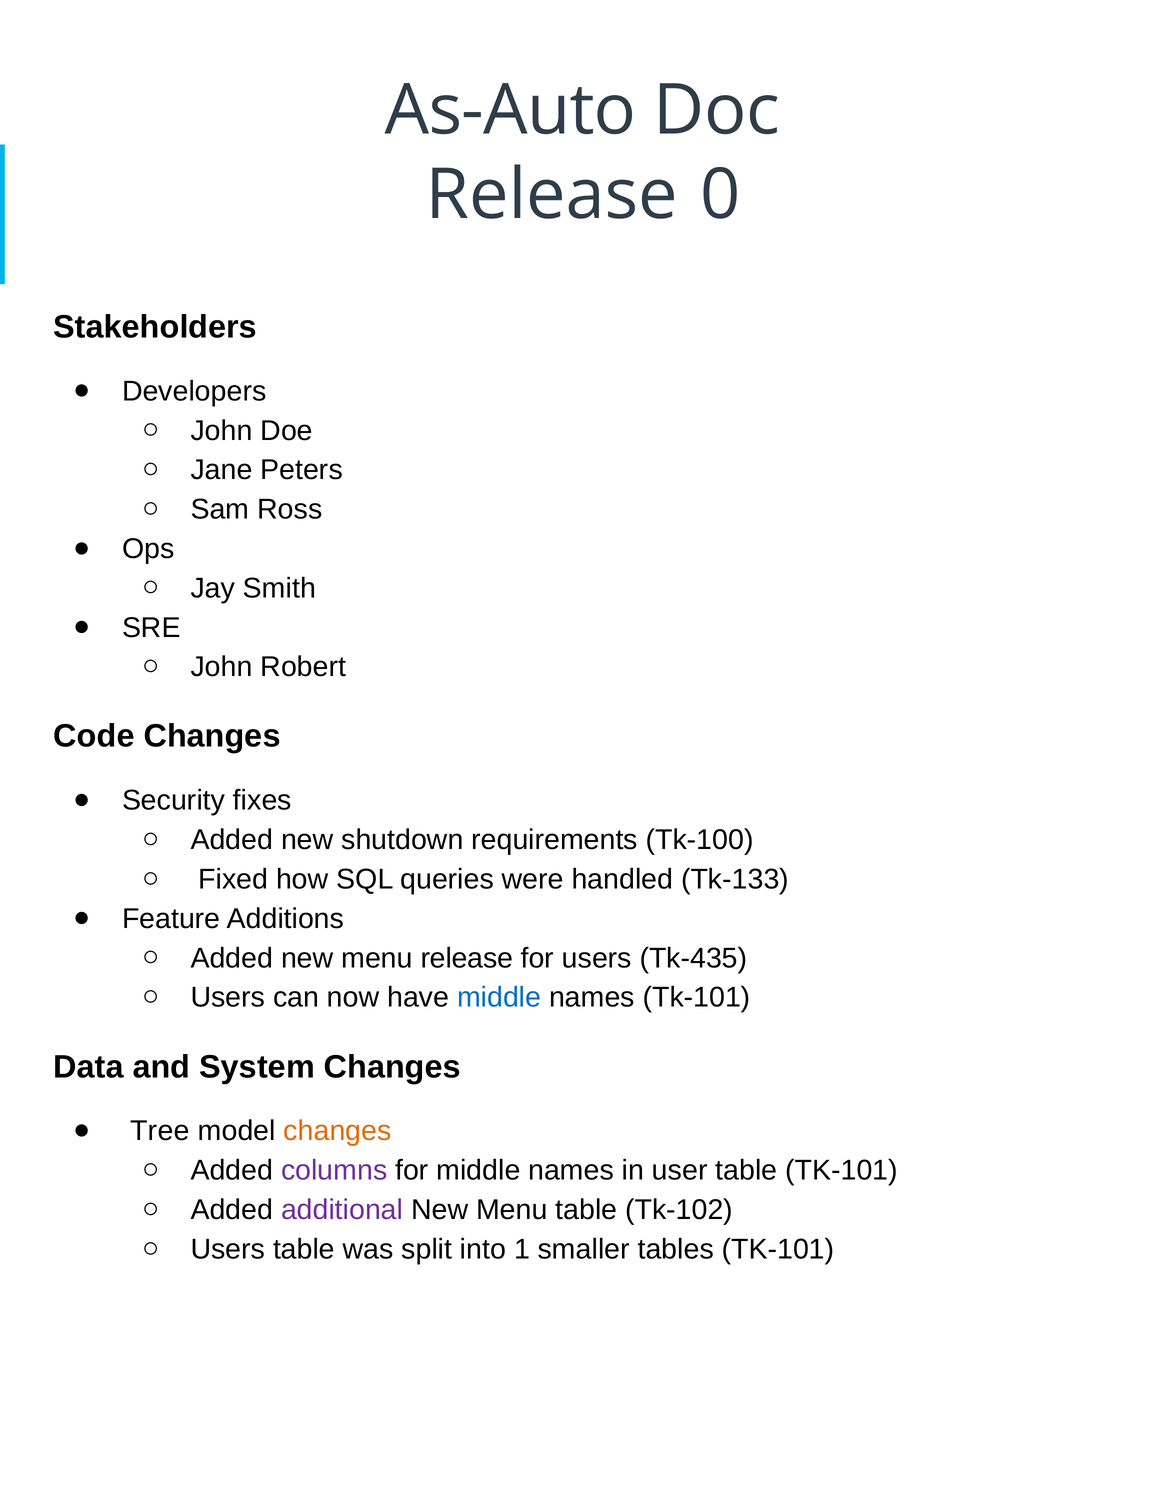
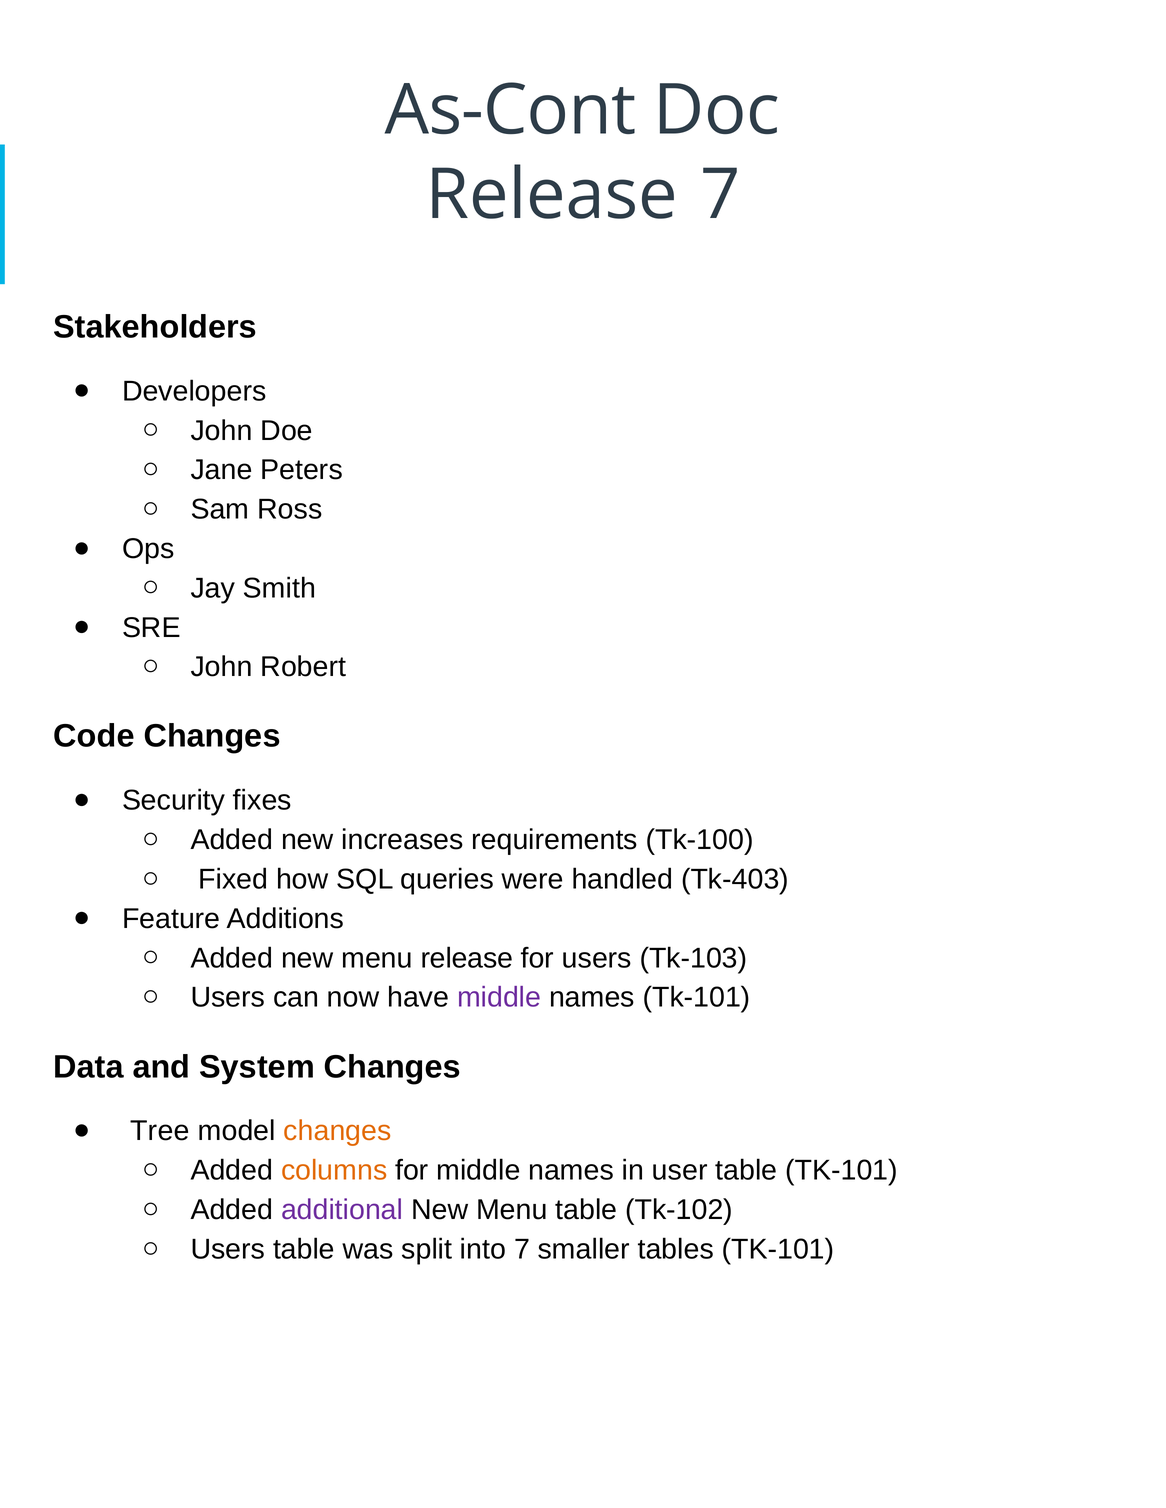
As-Auto: As-Auto -> As-Cont
Release 0: 0 -> 7
shutdown: shutdown -> increases
Tk-133: Tk-133 -> Tk-403
Tk-435: Tk-435 -> Tk-103
middle at (499, 998) colour: blue -> purple
columns colour: purple -> orange
into 1: 1 -> 7
